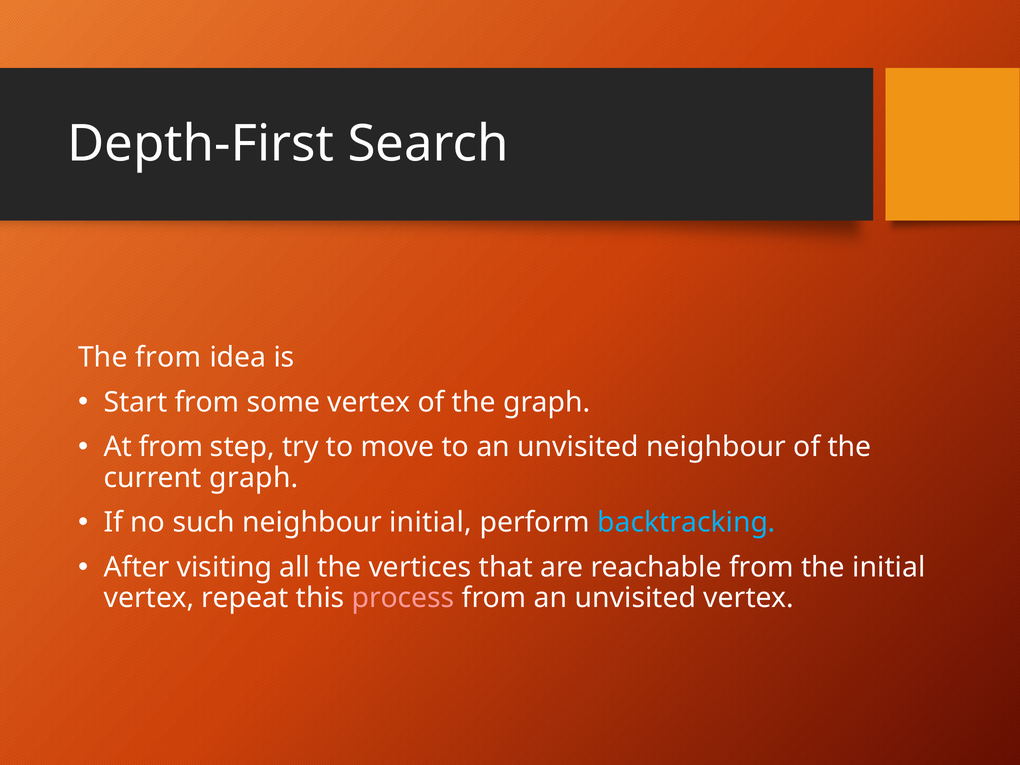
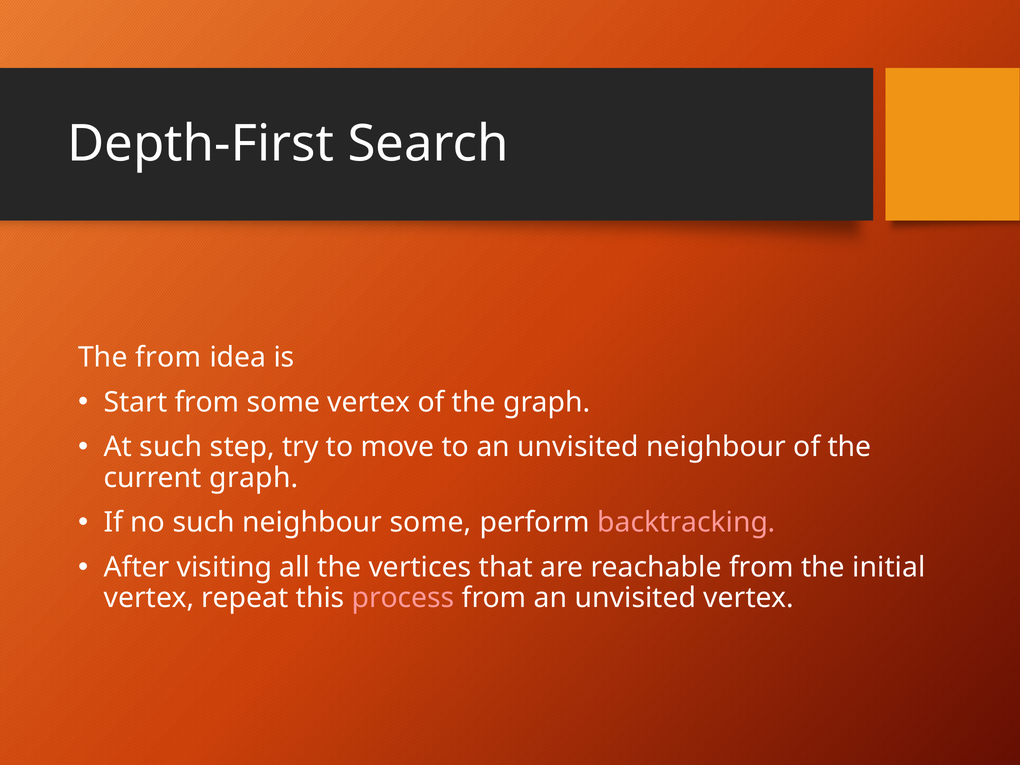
At from: from -> such
neighbour initial: initial -> some
backtracking colour: light blue -> pink
